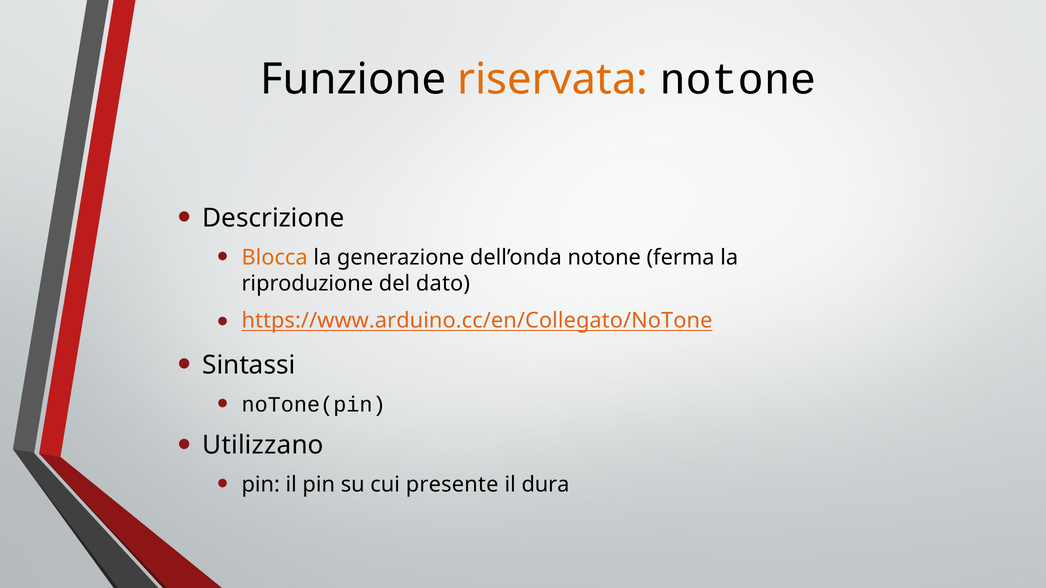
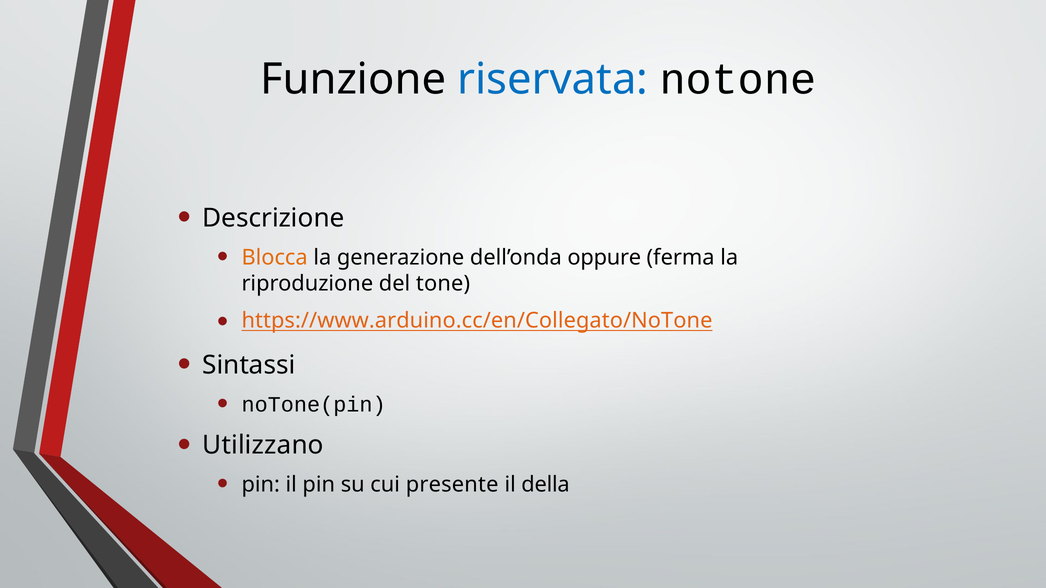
riservata colour: orange -> blue
dell’onda notone: notone -> oppure
dato: dato -> tone
dura: dura -> della
